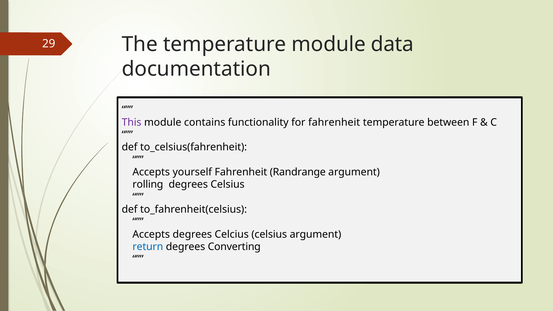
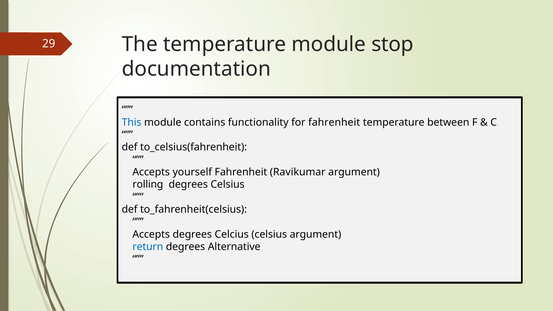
data: data -> stop
This colour: purple -> blue
Randrange: Randrange -> Ravikumar
Converting: Converting -> Alternative
